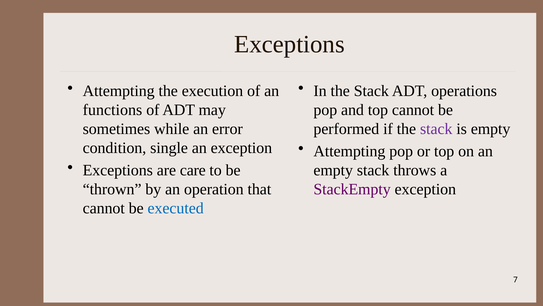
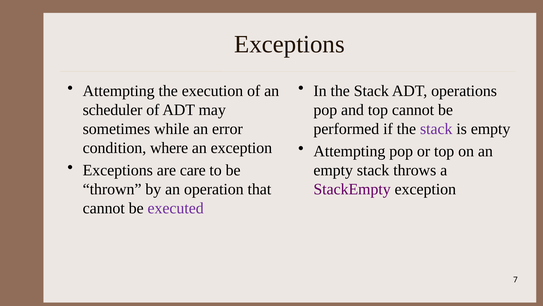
functions: functions -> scheduler
single: single -> where
executed colour: blue -> purple
